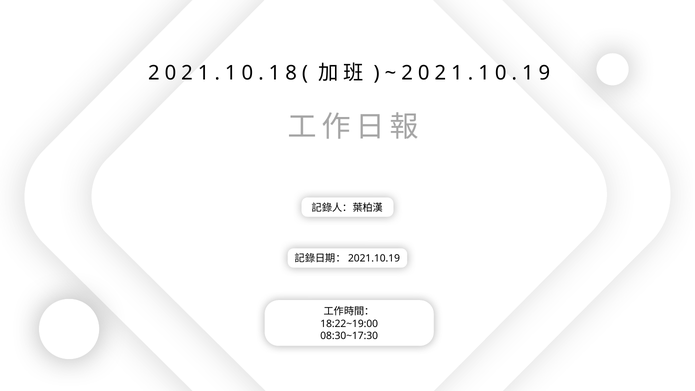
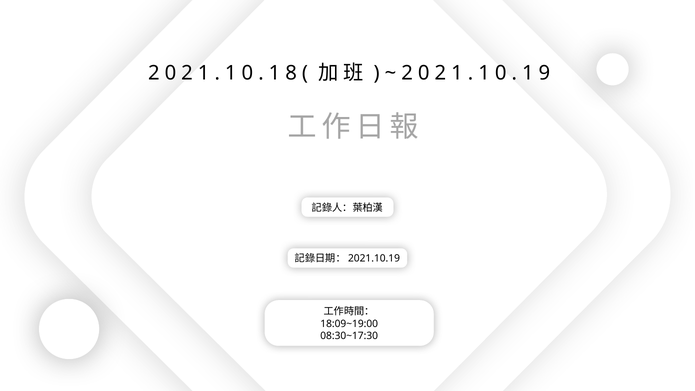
18:22~19:00: 18:22~19:00 -> 18:09~19:00
